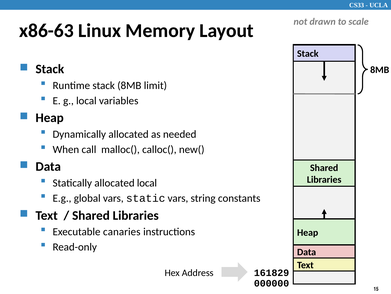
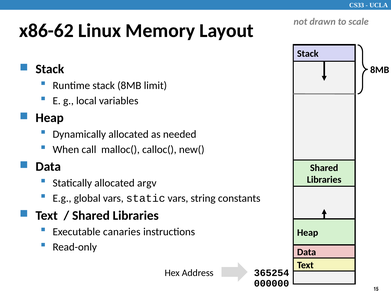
x86-63: x86-63 -> x86-62
allocated local: local -> argv
161829: 161829 -> 365254
